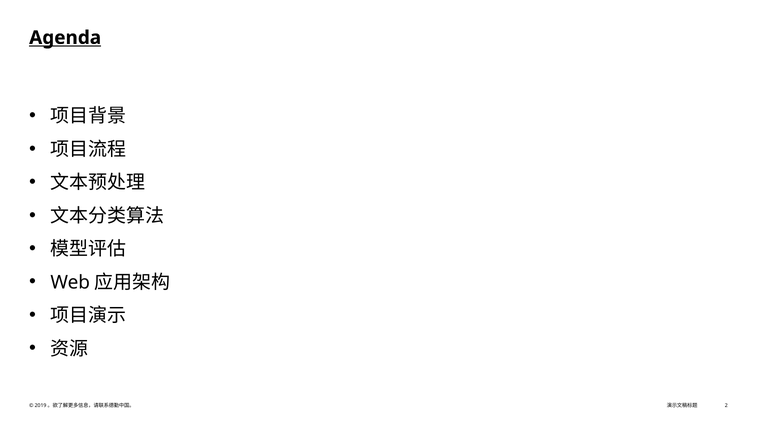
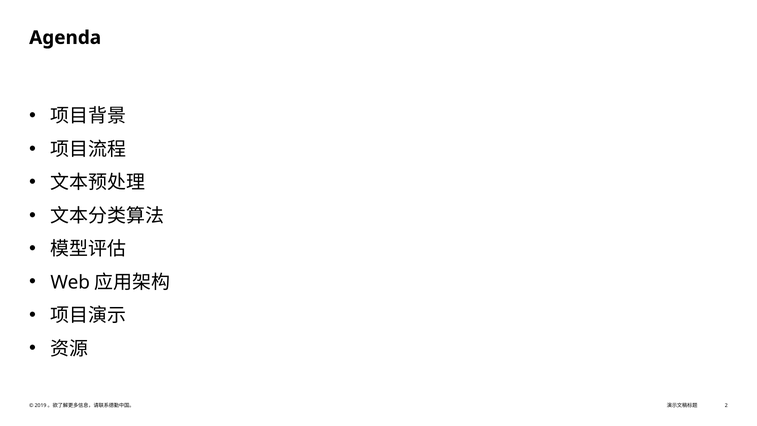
Agenda underline: present -> none
